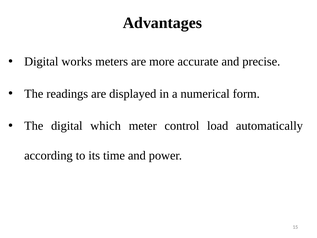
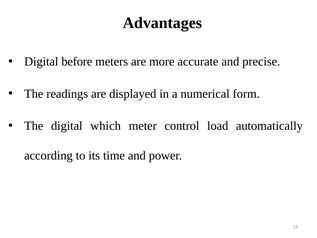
works: works -> before
